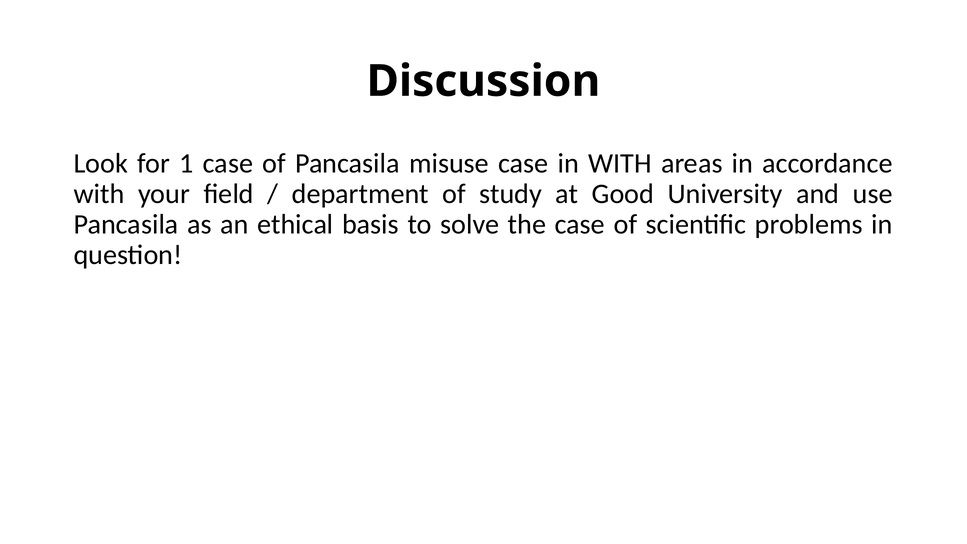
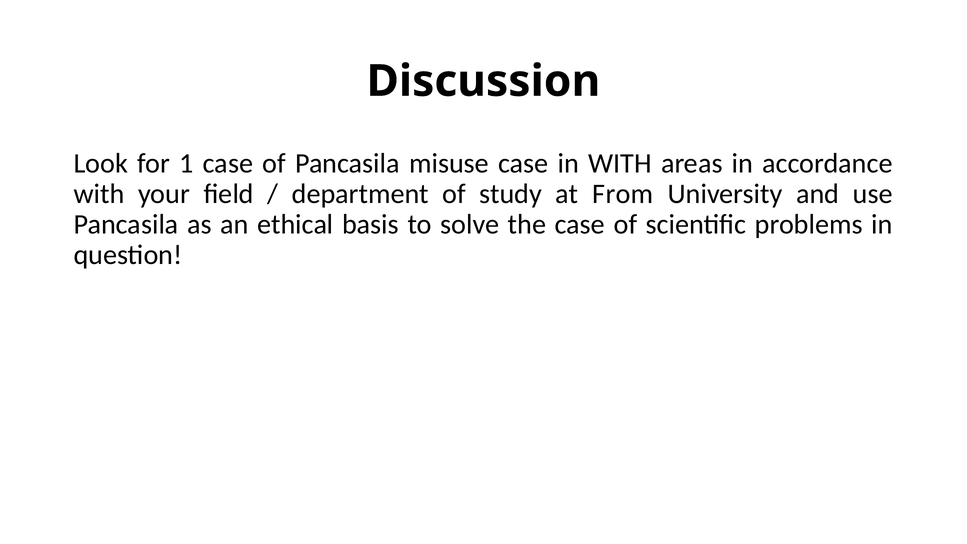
Good: Good -> From
